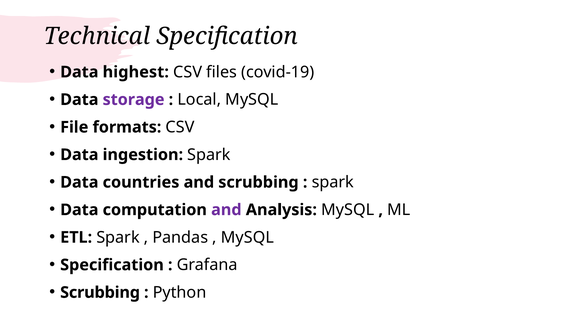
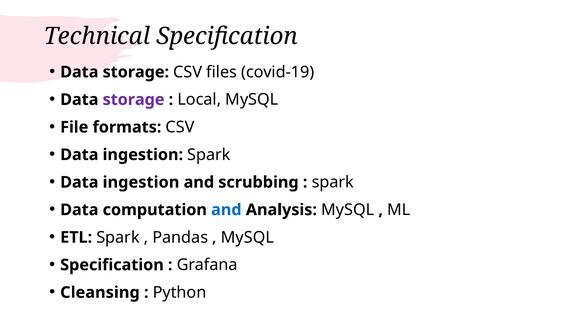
highest at (136, 72): highest -> storage
countries at (141, 182): countries -> ingestion
and at (226, 210) colour: purple -> blue
Scrubbing at (100, 292): Scrubbing -> Cleansing
